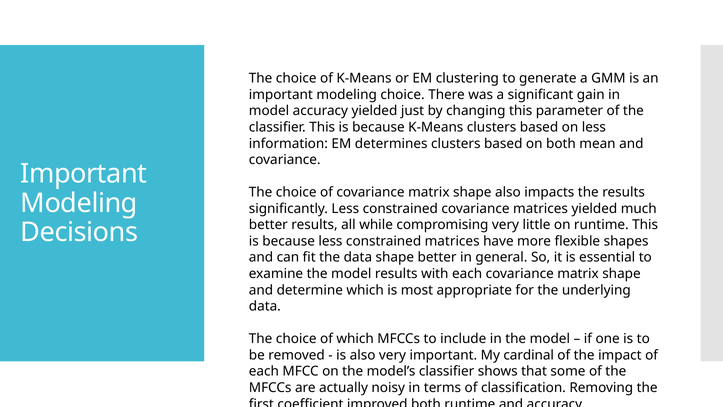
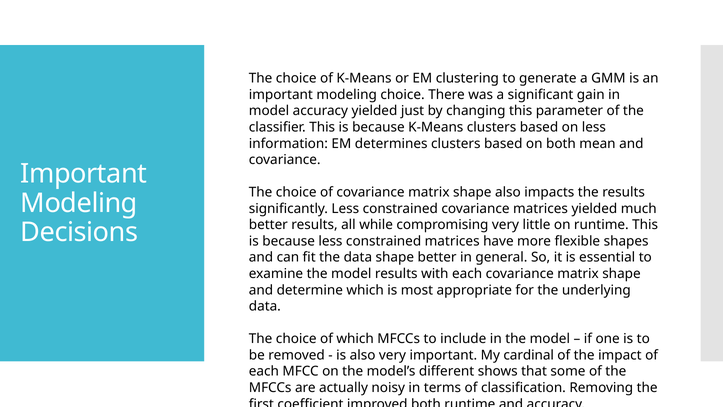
model’s classifier: classifier -> different
